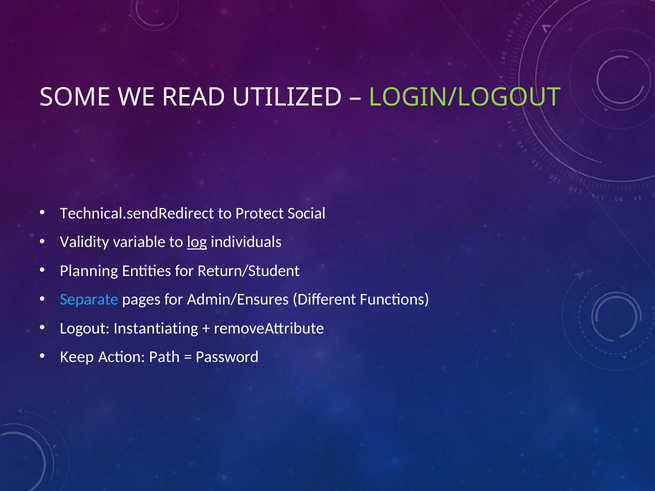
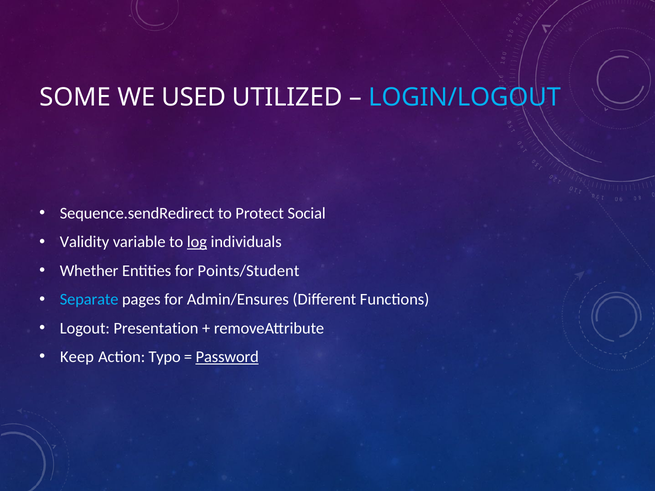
READ: READ -> USED
LOGIN/LOGOUT colour: light green -> light blue
Technical.sendRedirect: Technical.sendRedirect -> Sequence.sendRedirect
Planning: Planning -> Whether
Return/Student: Return/Student -> Points/Student
Instantiating: Instantiating -> Presentation
Path: Path -> Typo
Password underline: none -> present
